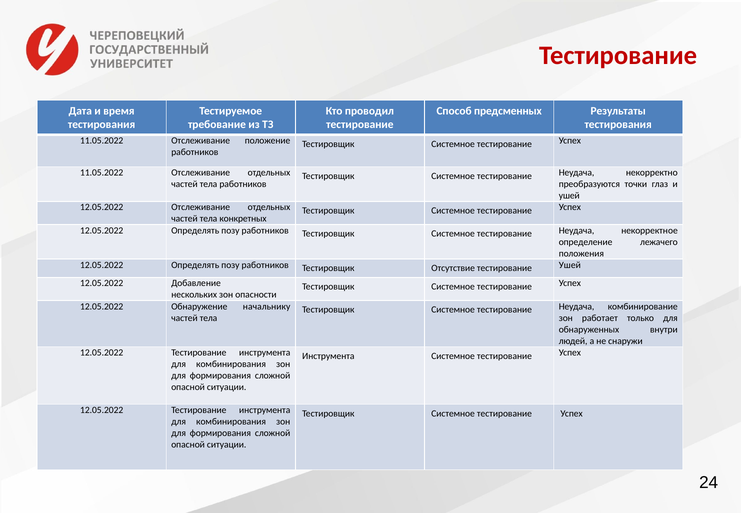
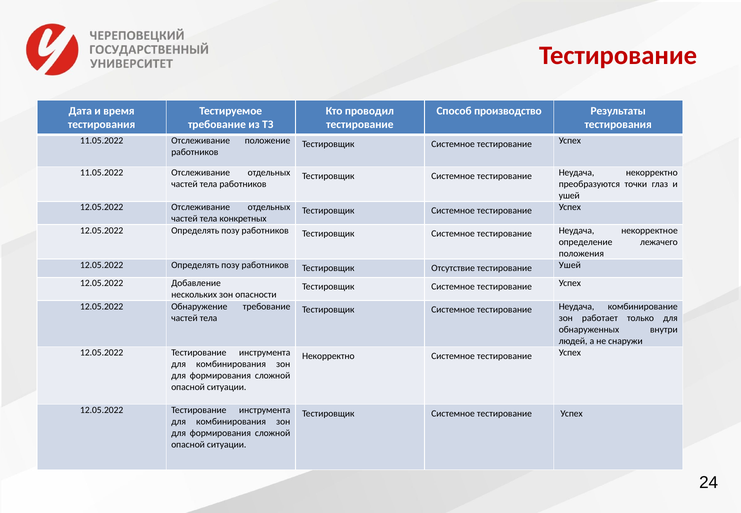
предсменных: предсменных -> производство
Обнаружение начальнику: начальнику -> требование
Инструмента at (328, 356): Инструмента -> Некорректно
